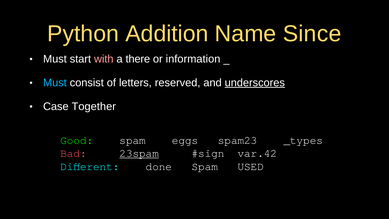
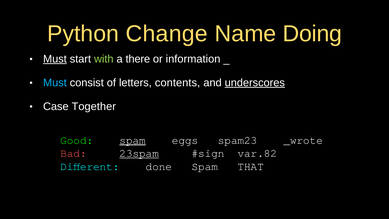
Addition: Addition -> Change
Since: Since -> Doing
Must at (55, 59) underline: none -> present
with colour: pink -> light green
reserved: reserved -> contents
spam at (133, 140) underline: none -> present
_types: _types -> _wrote
var.42: var.42 -> var.82
USED: USED -> THAT
